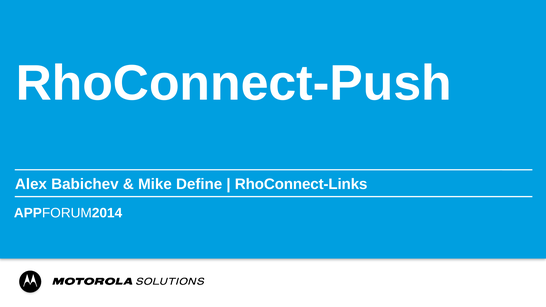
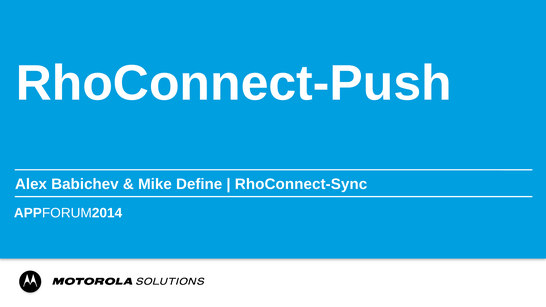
RhoConnect-Links: RhoConnect-Links -> RhoConnect-Sync
